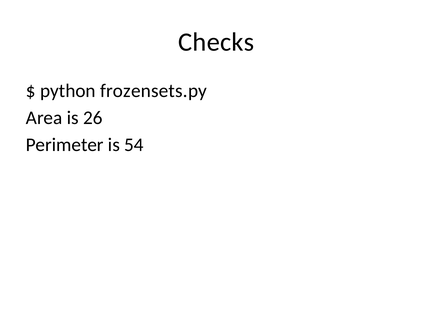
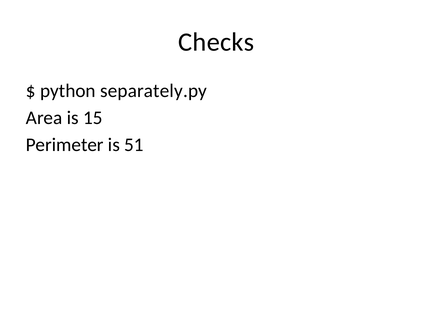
frozensets.py: frozensets.py -> separately.py
26: 26 -> 15
54: 54 -> 51
